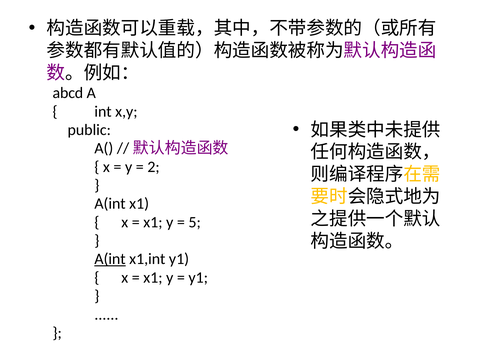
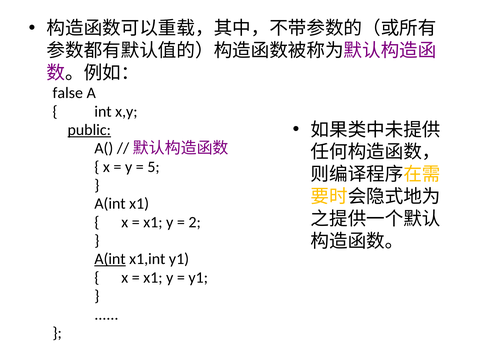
abcd: abcd -> false
public underline: none -> present
2: 2 -> 5
5: 5 -> 2
